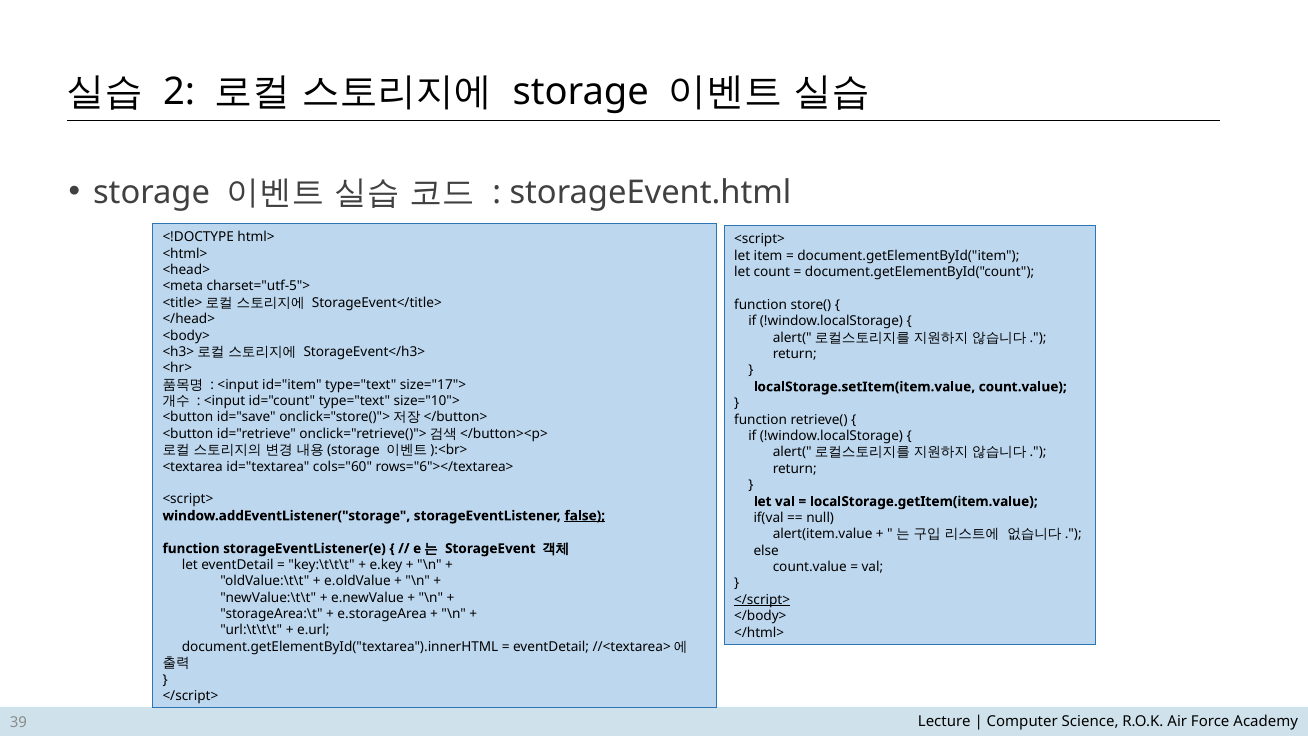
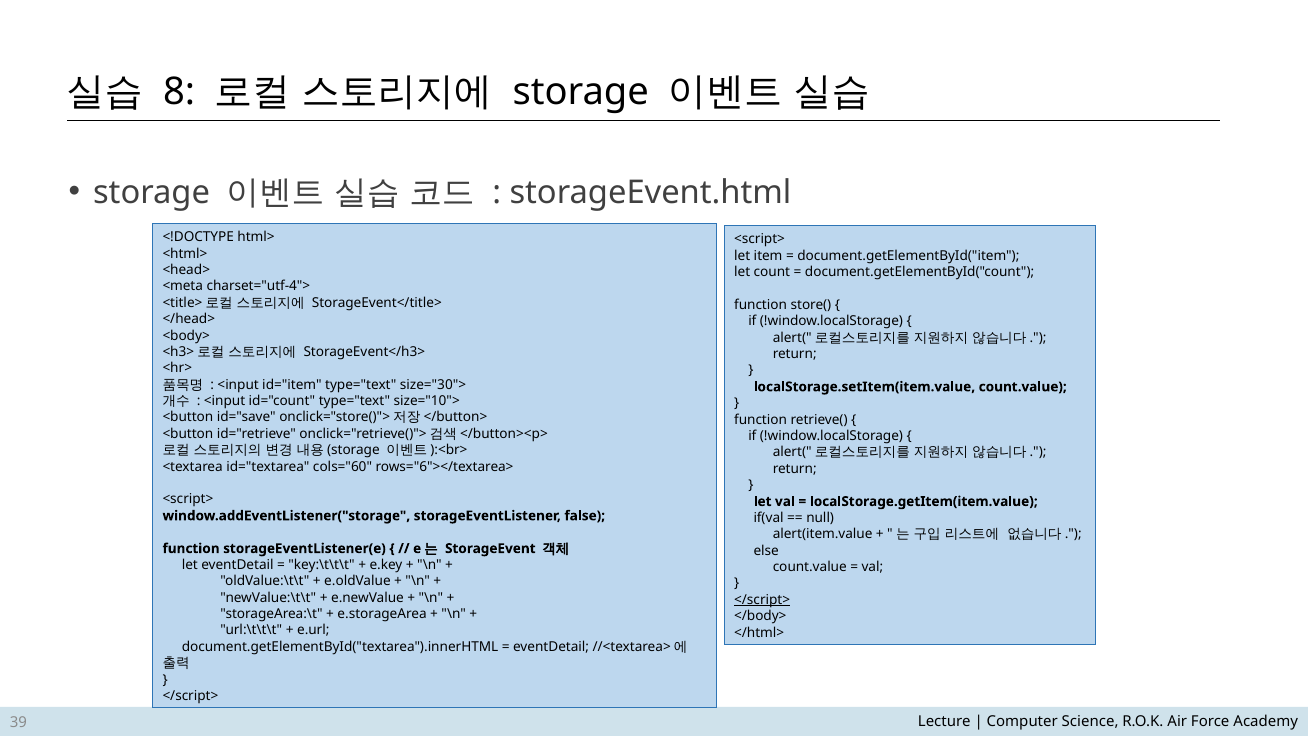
2: 2 -> 8
charset="utf-5">: charset="utf-5"> -> charset="utf-4">
size="17">: size="17"> -> size="30">
false underline: present -> none
